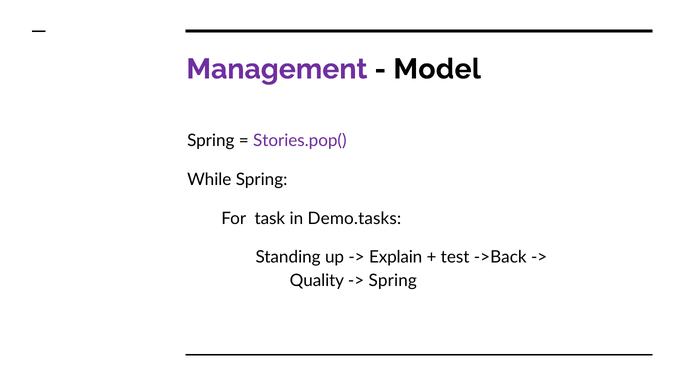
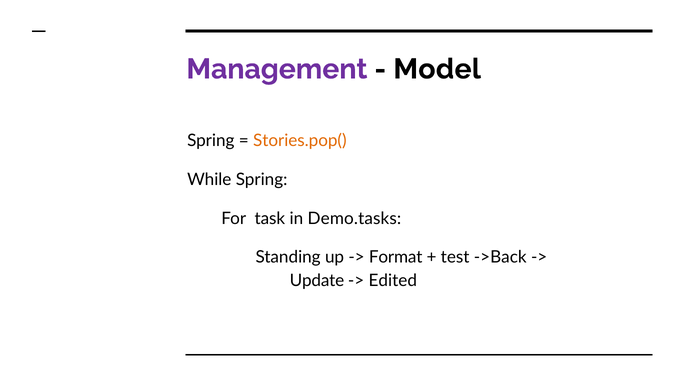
Stories.pop( colour: purple -> orange
Explain: Explain -> Format
Quality: Quality -> Update
Spring at (393, 281): Spring -> Edited
